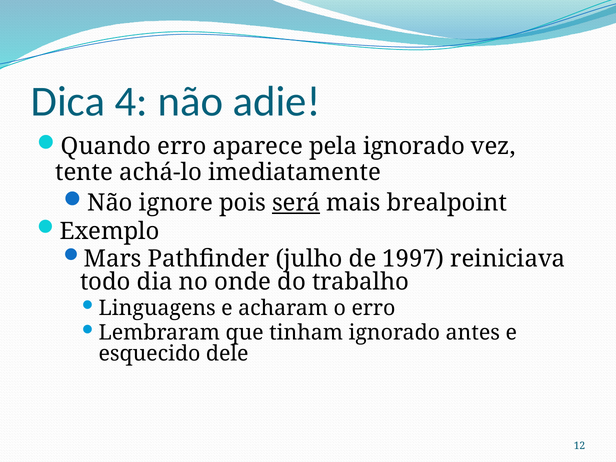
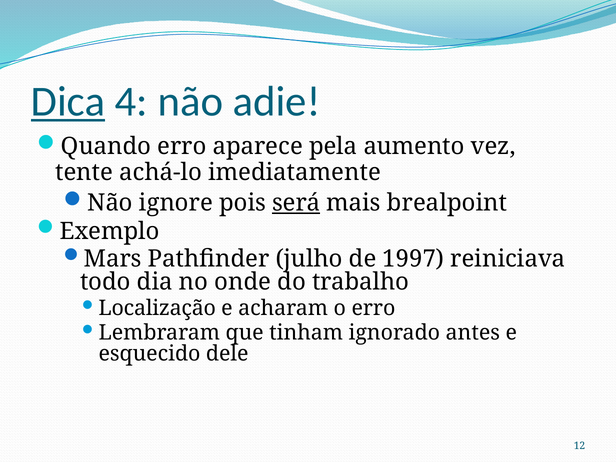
Dica underline: none -> present
pela ignorado: ignorado -> aumento
Linguagens: Linguagens -> Localização
